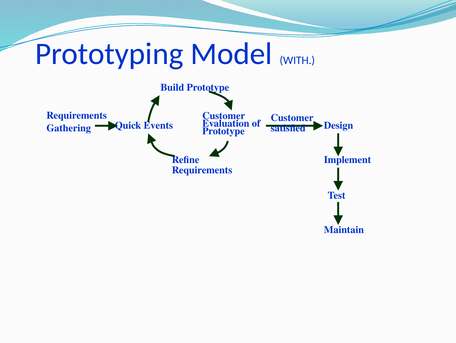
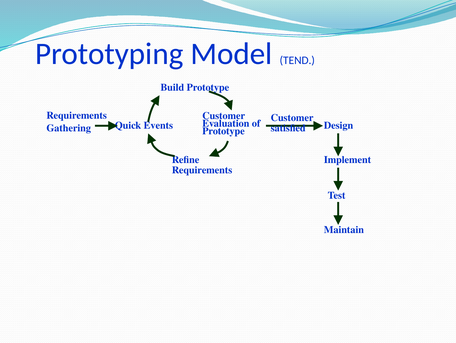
WITH: WITH -> TEND
